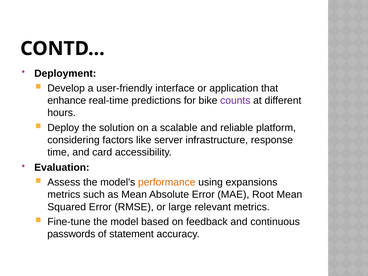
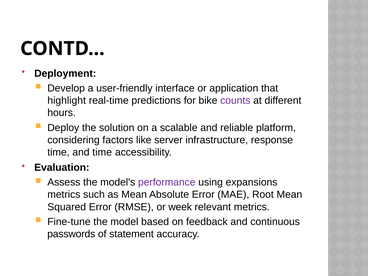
enhance: enhance -> highlight
and card: card -> time
performance colour: orange -> purple
large: large -> week
